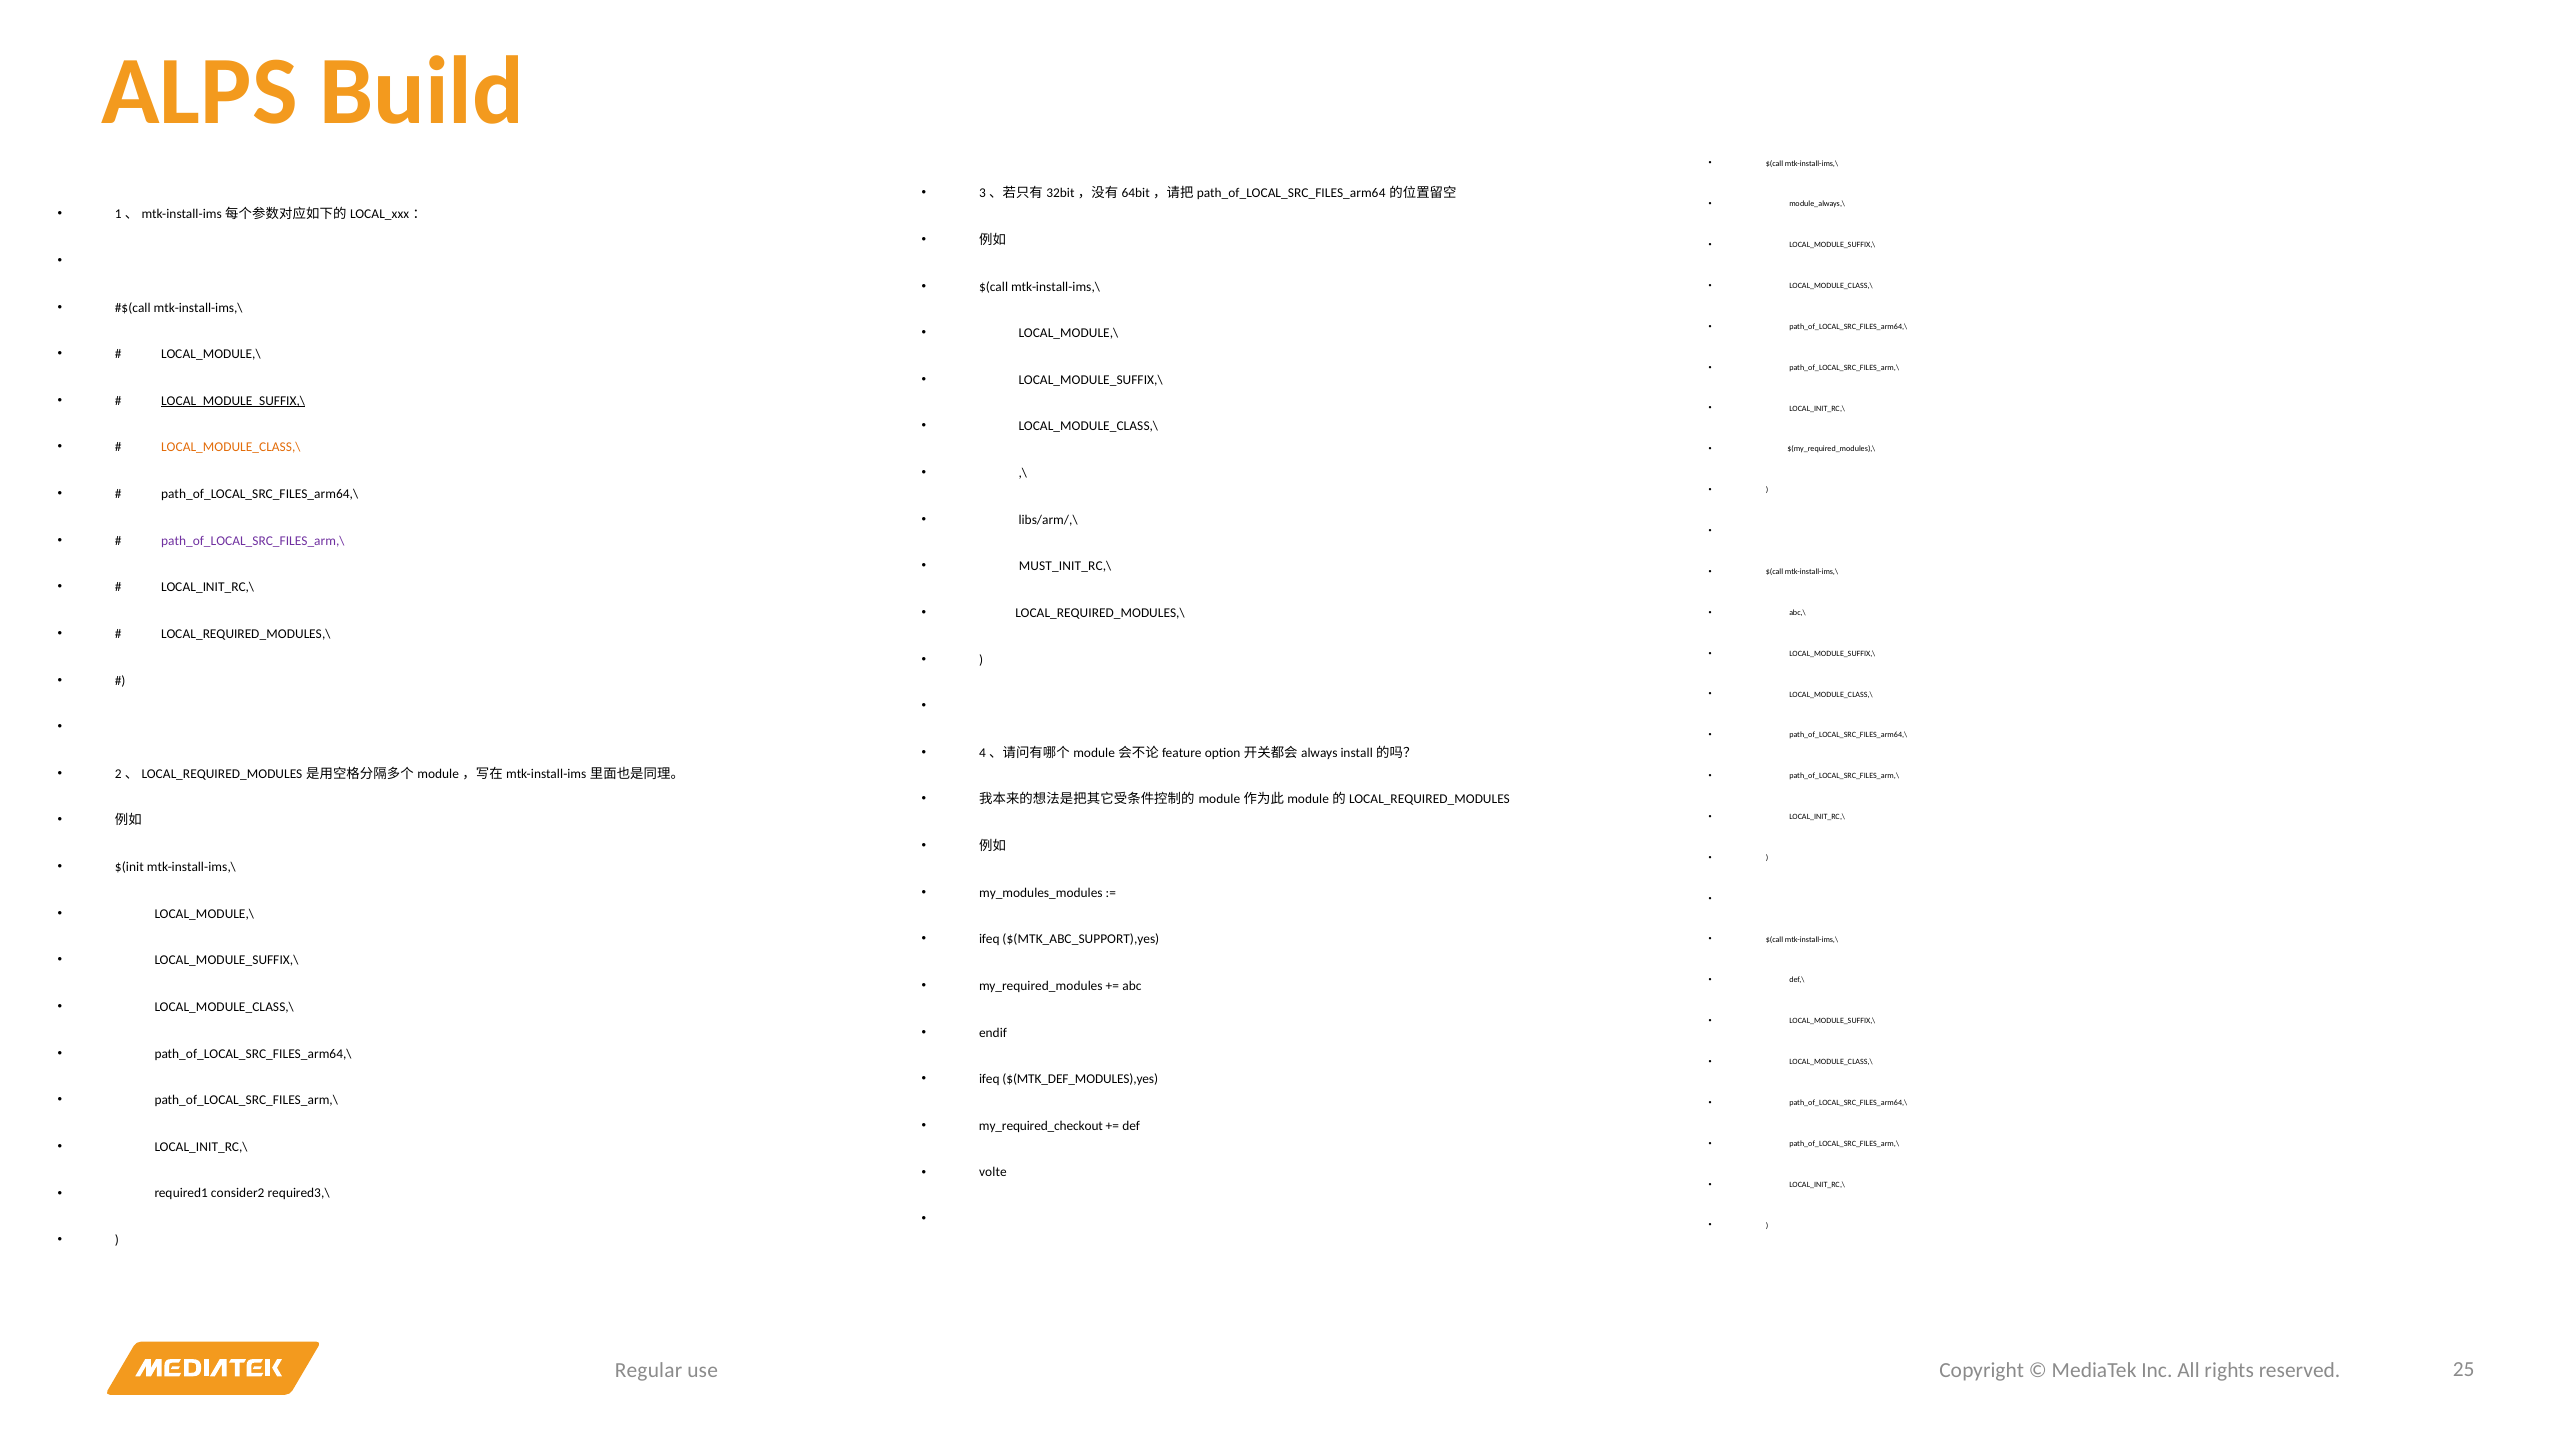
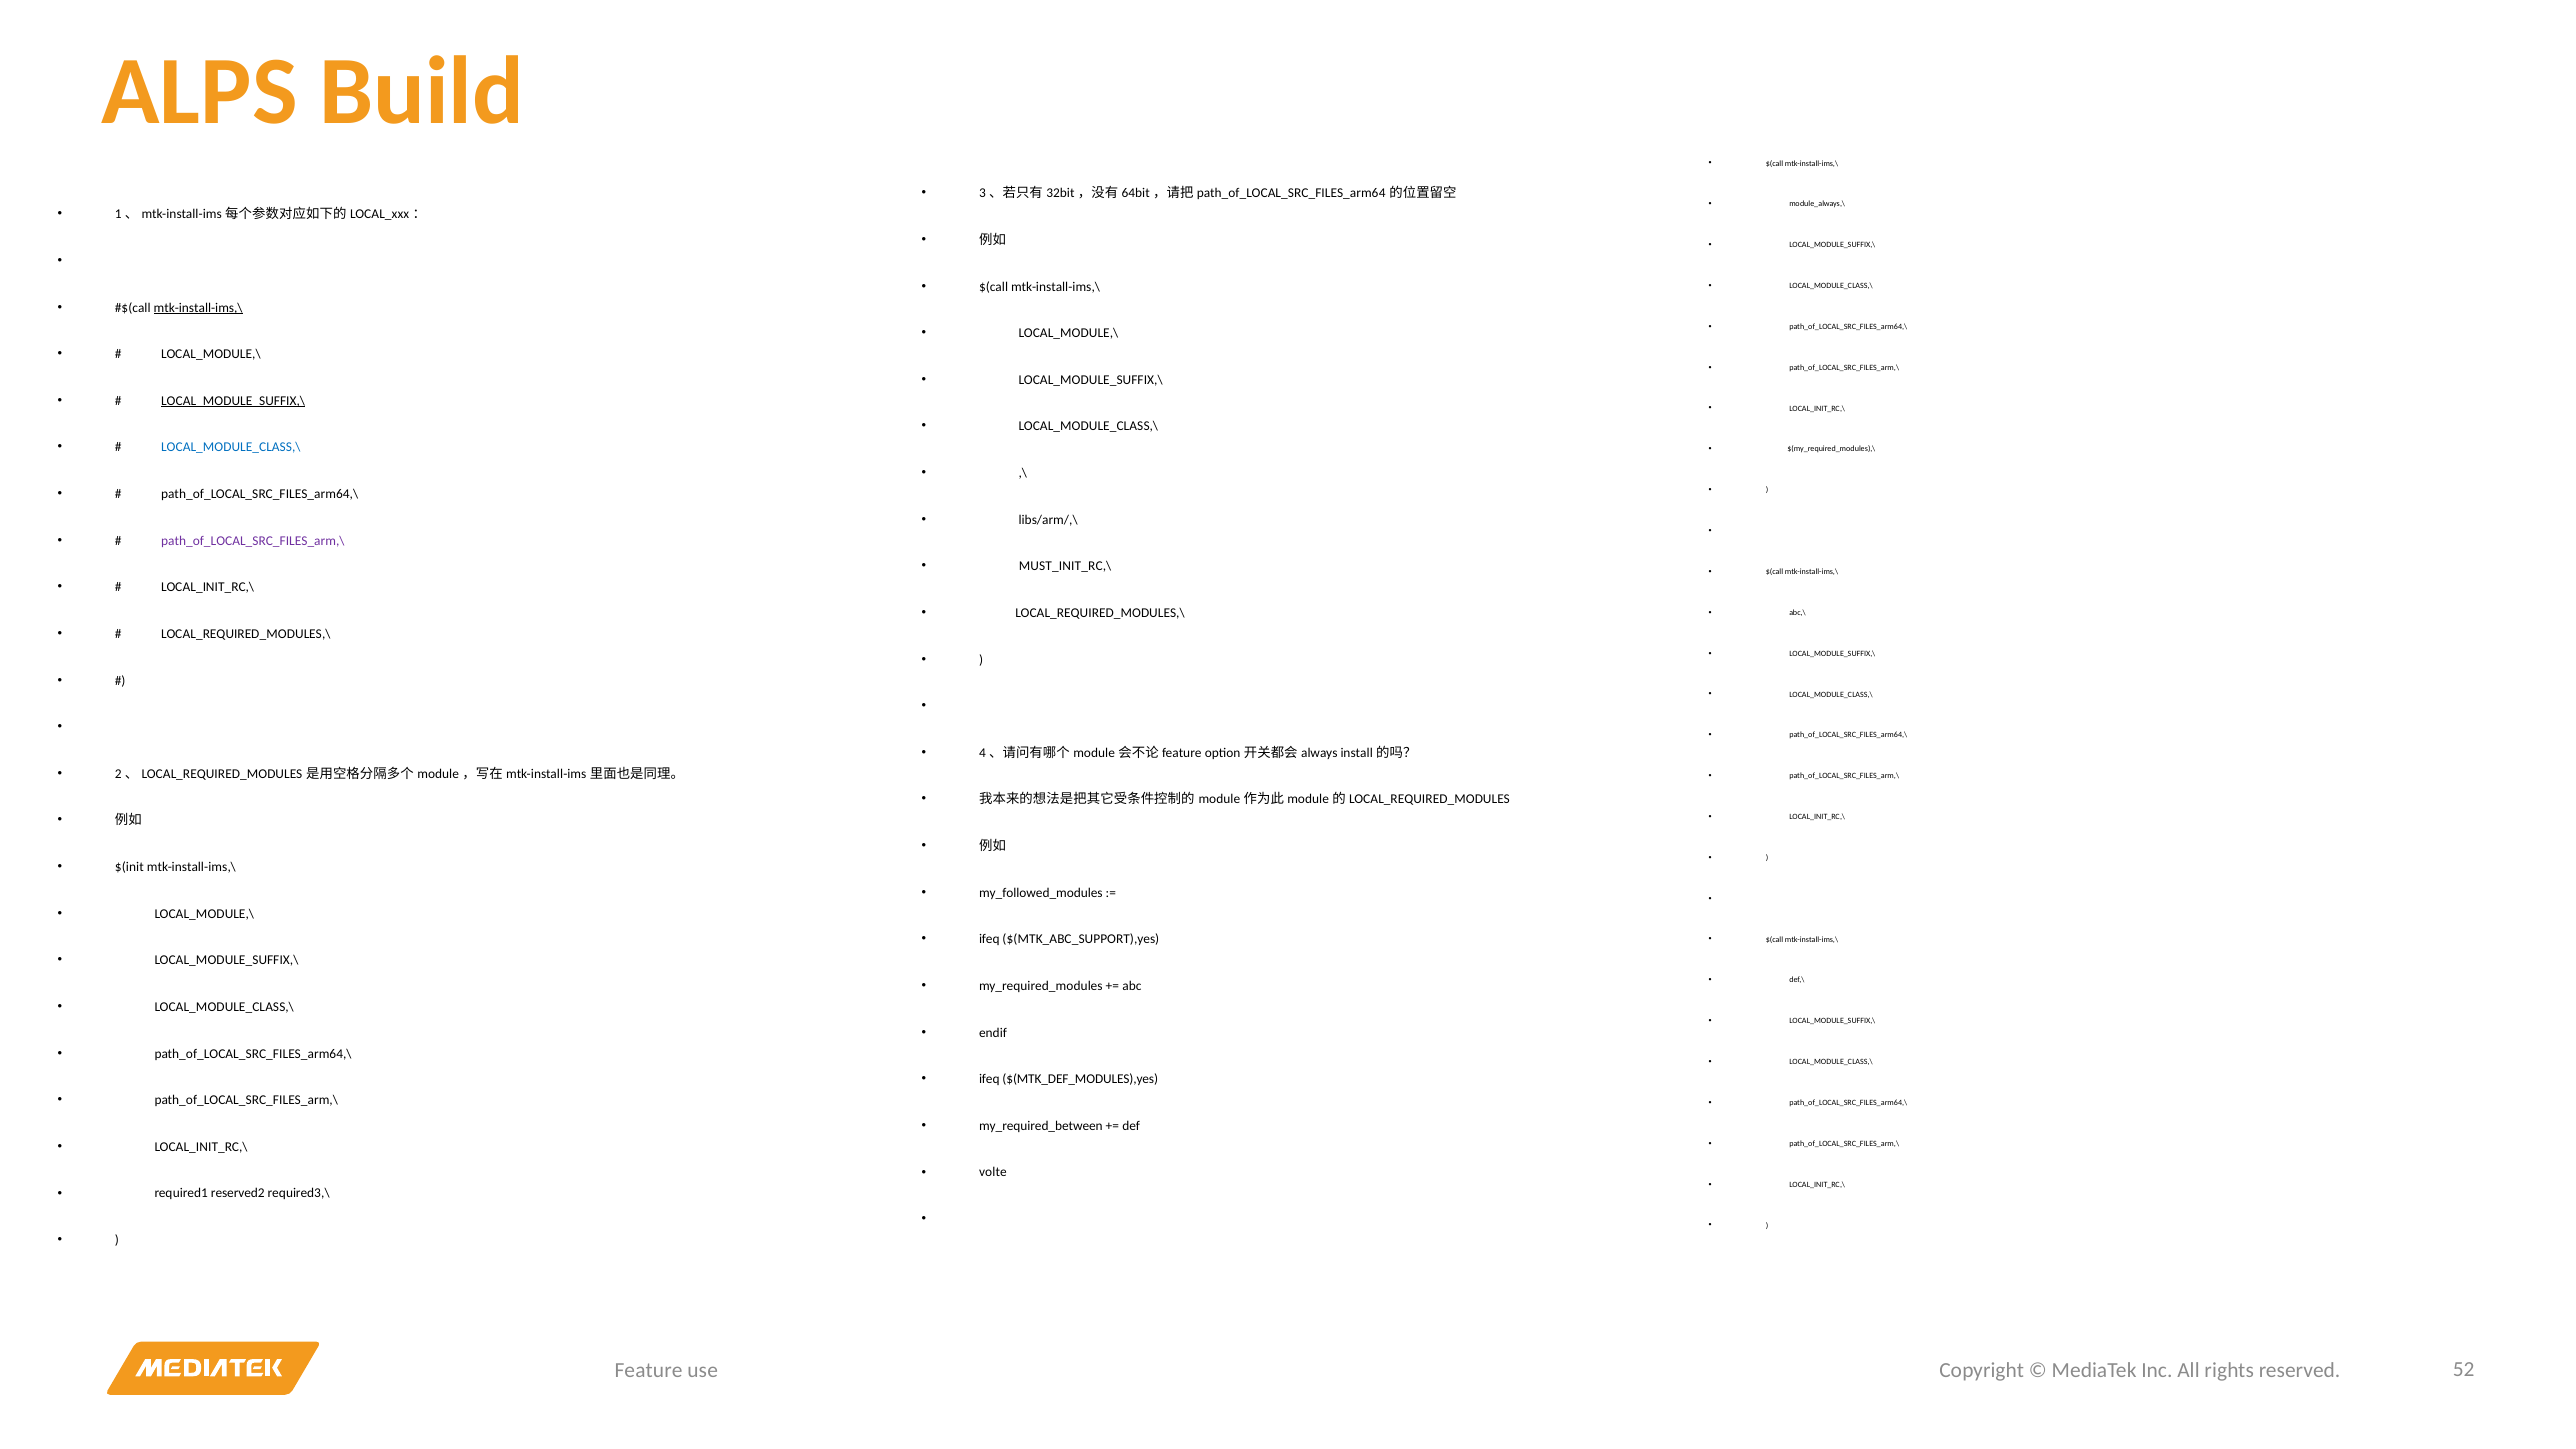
mtk-install-ims,\ at (198, 308) underline: none -> present
LOCAL_MODULE_CLASS,\ at (231, 447) colour: orange -> blue
my_modules_modules: my_modules_modules -> my_followed_modules
my_required_checkout: my_required_checkout -> my_required_between
consider2: consider2 -> reserved2
Regular at (649, 1370): Regular -> Feature
25: 25 -> 52
